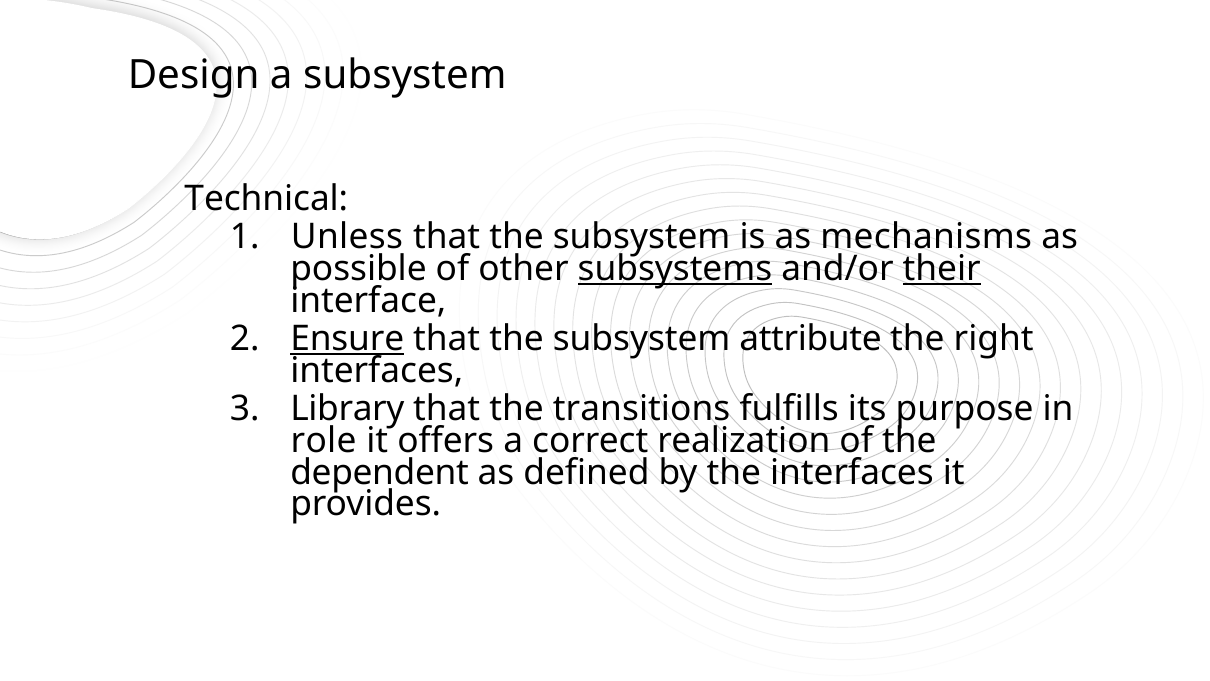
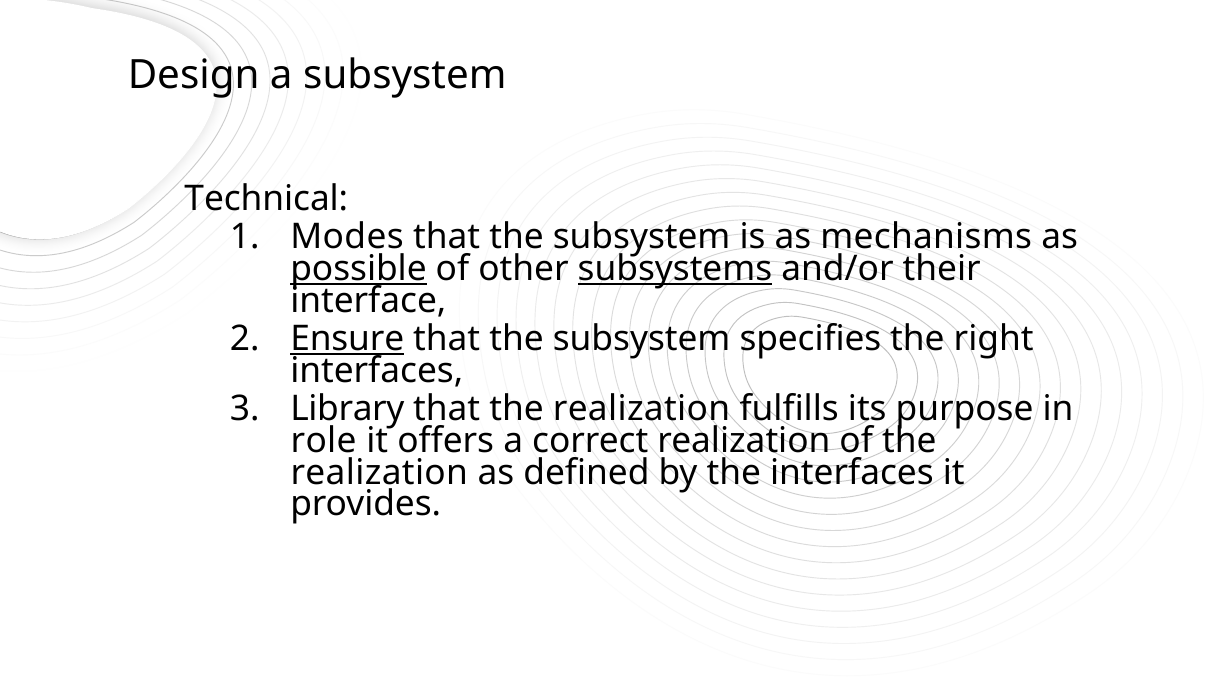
Unless: Unless -> Modes
possible underline: none -> present
their underline: present -> none
attribute: attribute -> specifies
that the transitions: transitions -> realization
dependent at (380, 472): dependent -> realization
